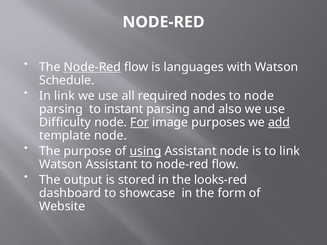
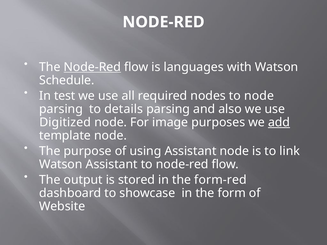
In link: link -> test
instant: instant -> details
Difficulty: Difficulty -> Digitized
For underline: present -> none
using underline: present -> none
looks-red: looks-red -> form-red
